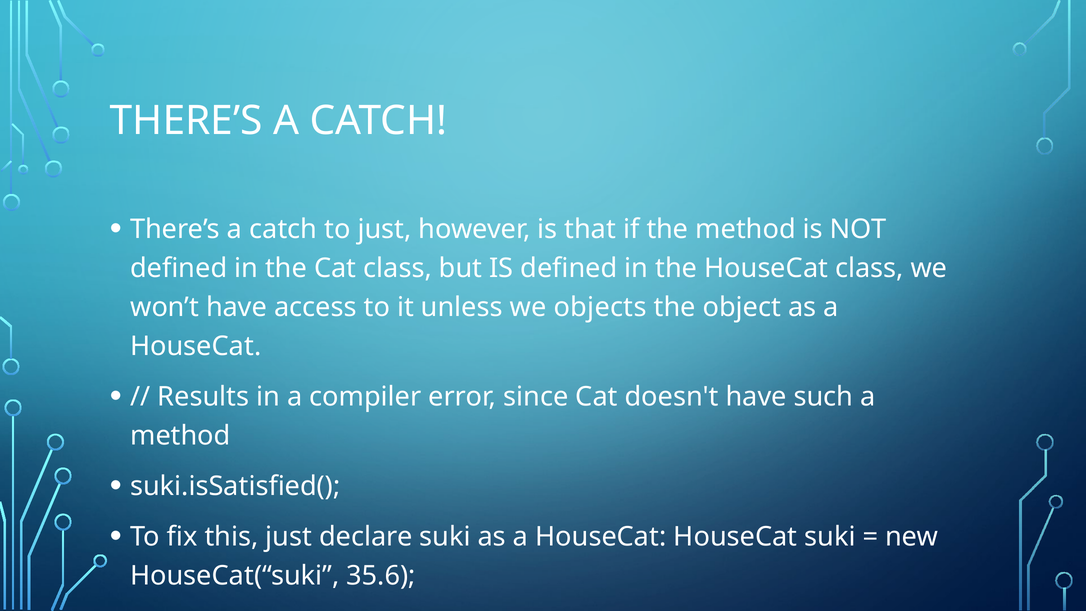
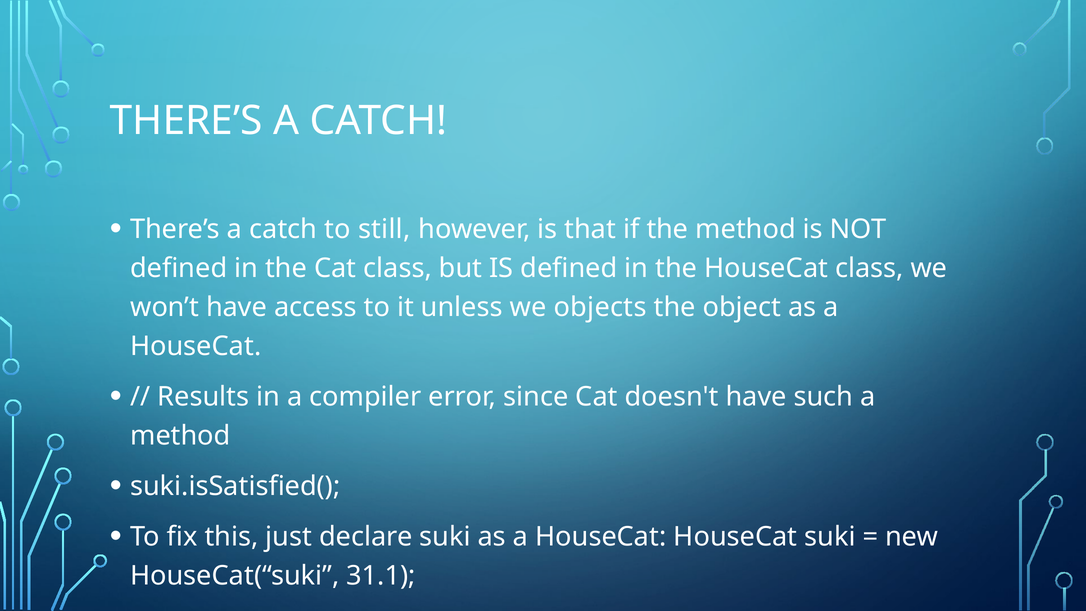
to just: just -> still
35.6: 35.6 -> 31.1
